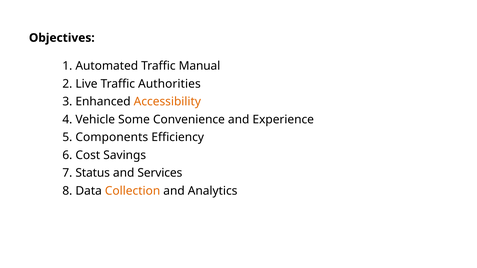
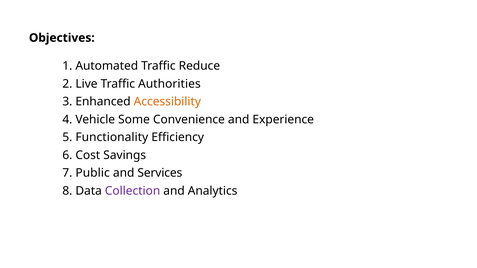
Manual: Manual -> Reduce
Components: Components -> Functionality
Status: Status -> Public
Collection colour: orange -> purple
